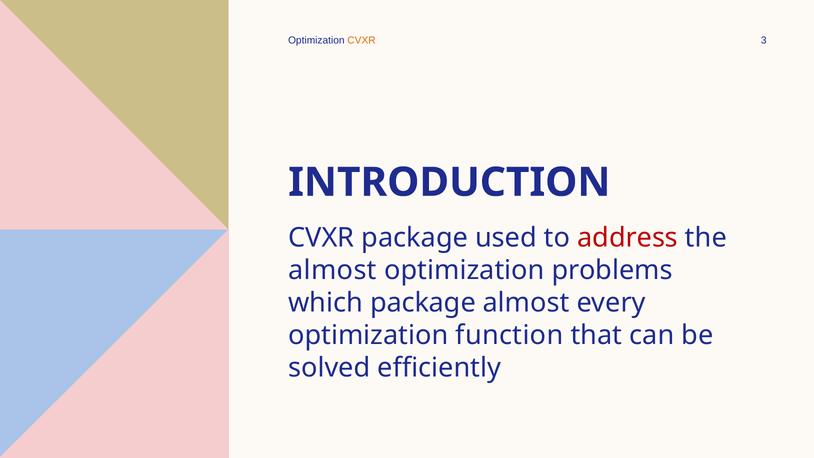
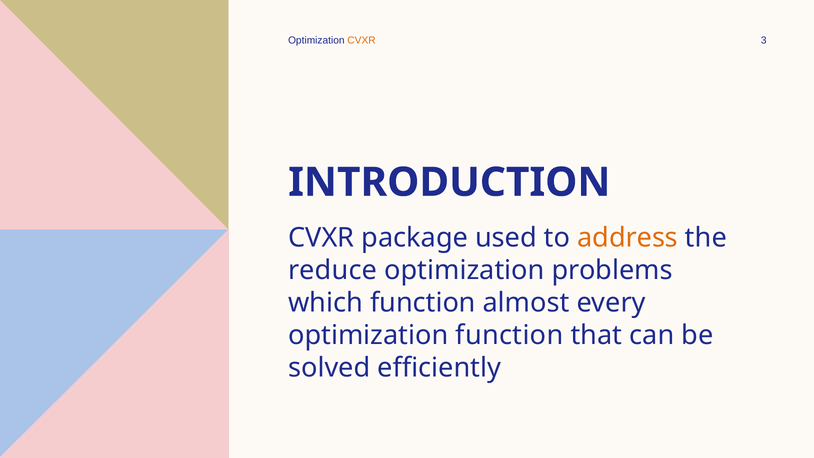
address colour: red -> orange
almost at (333, 270): almost -> reduce
which package: package -> function
